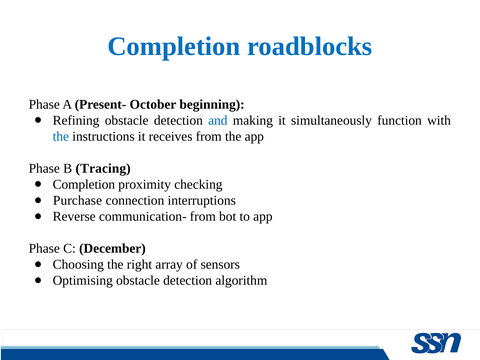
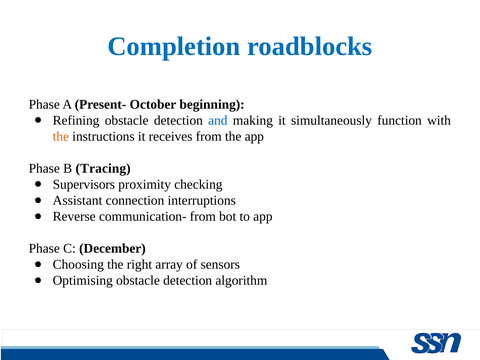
the at (61, 136) colour: blue -> orange
Completion at (84, 184): Completion -> Supervisors
Purchase: Purchase -> Assistant
